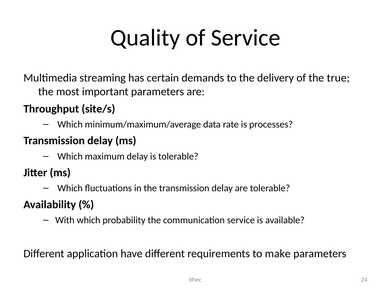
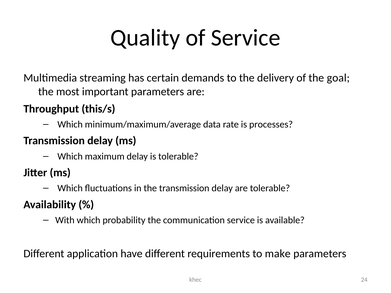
true: true -> goal
site/s: site/s -> this/s
